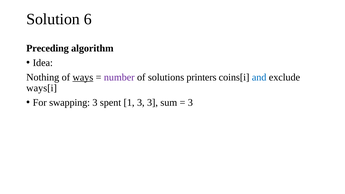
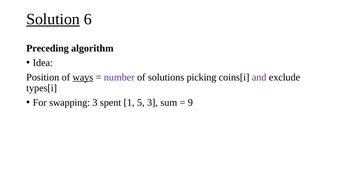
Solution underline: none -> present
Nothing: Nothing -> Position
printers: printers -> picking
and colour: blue -> purple
ways[i: ways[i -> types[i
1 3: 3 -> 5
3 at (190, 103): 3 -> 9
